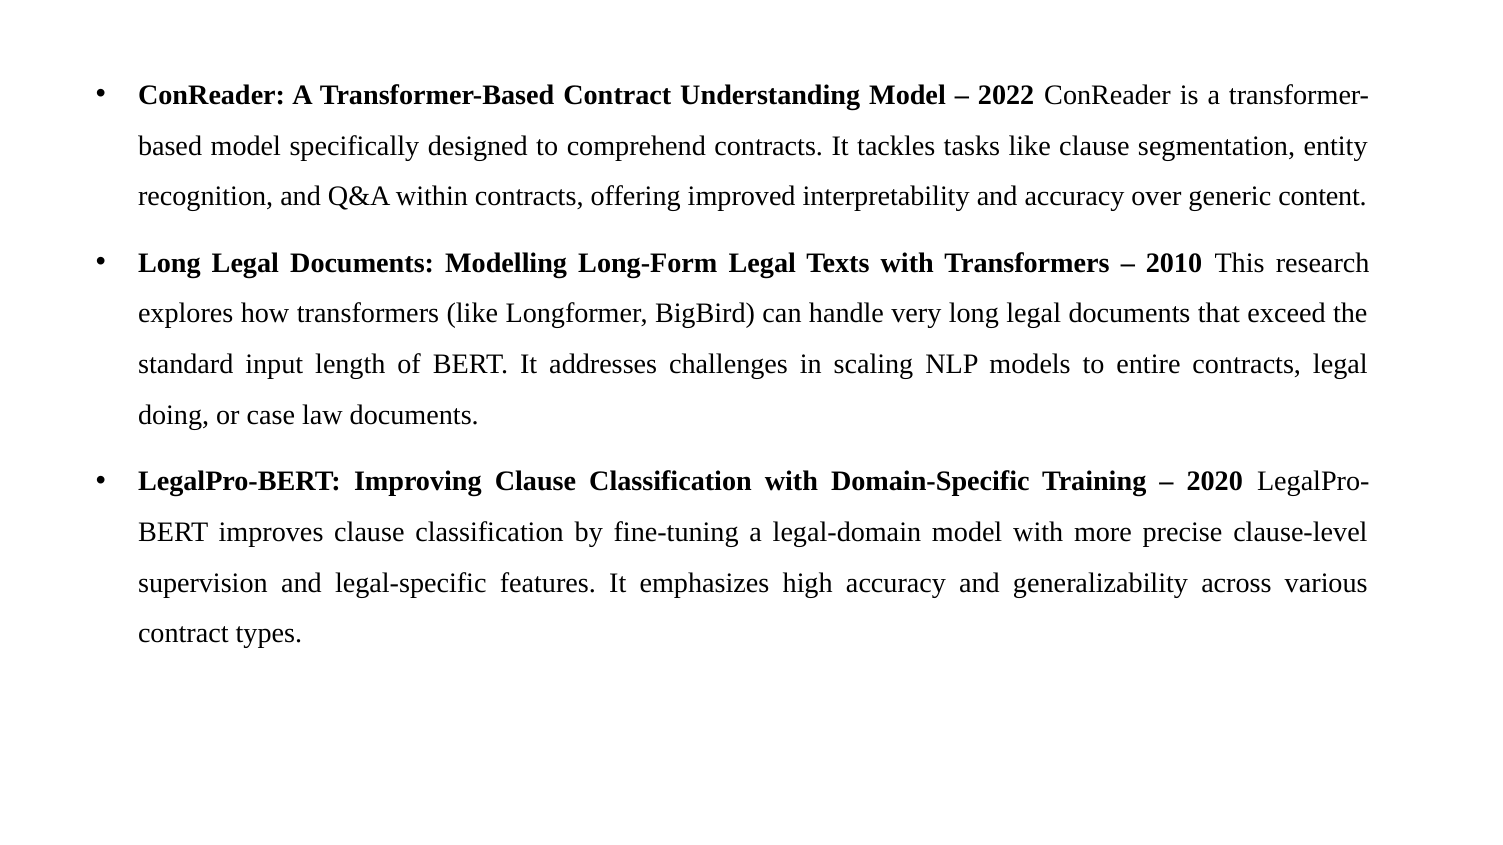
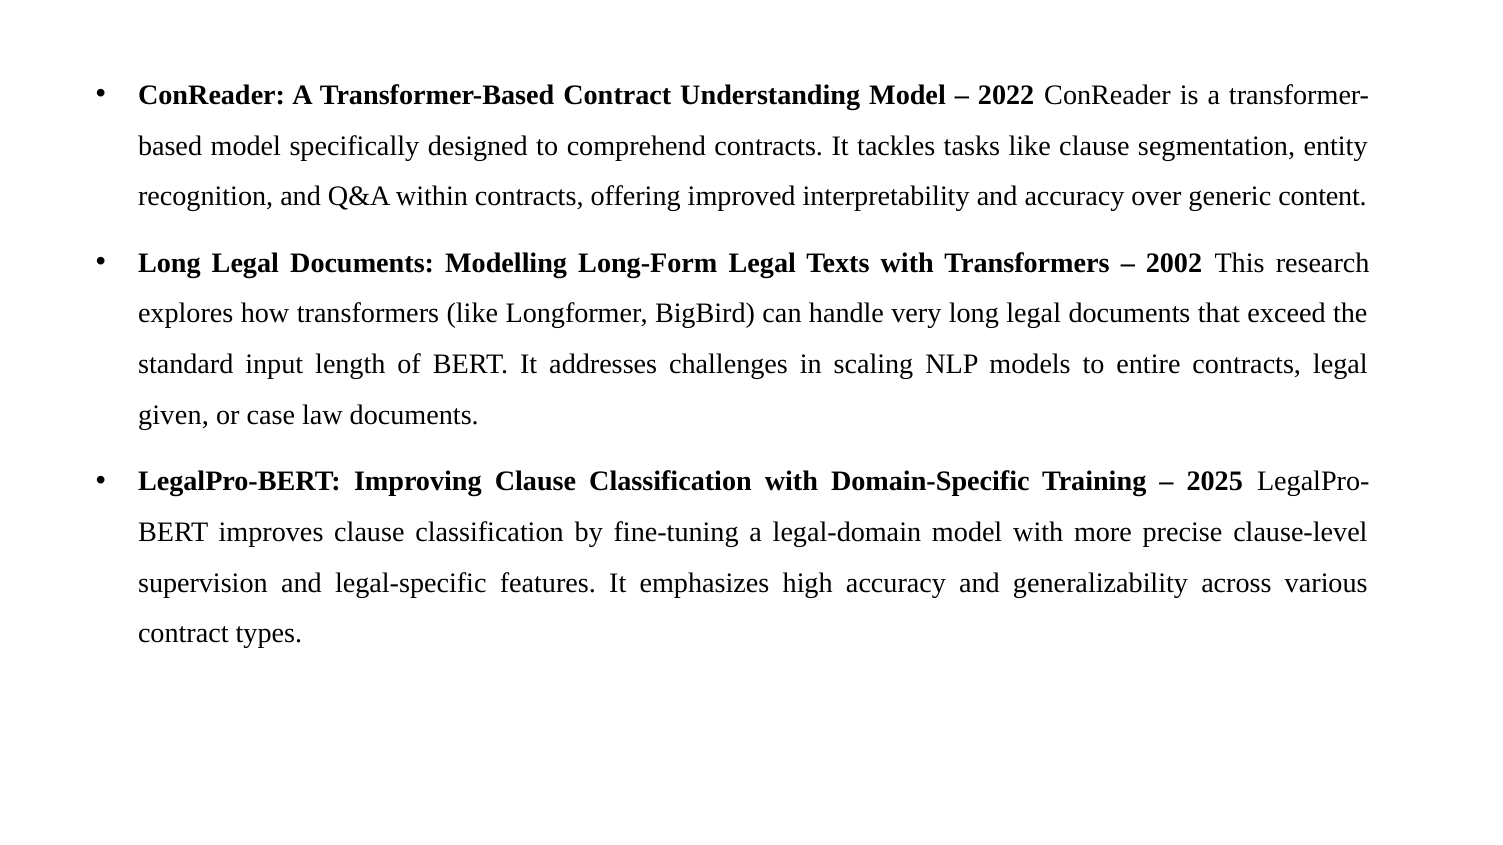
2010: 2010 -> 2002
doing: doing -> given
2020: 2020 -> 2025
